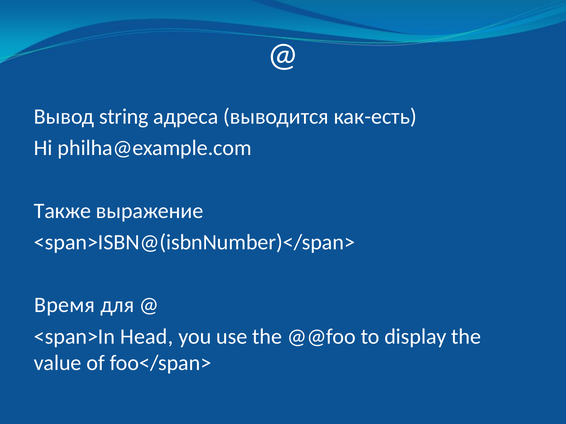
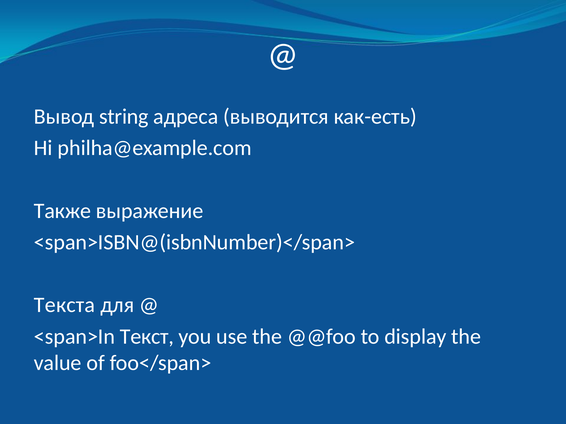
Время: Время -> Текста
Head: Head -> Текст
